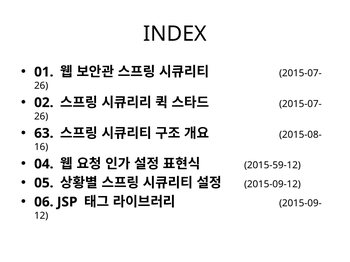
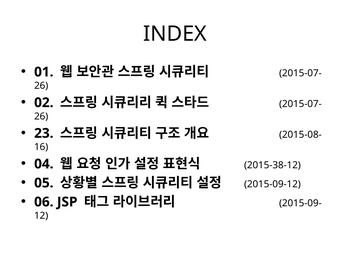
63: 63 -> 23
2015-59-12: 2015-59-12 -> 2015-38-12
